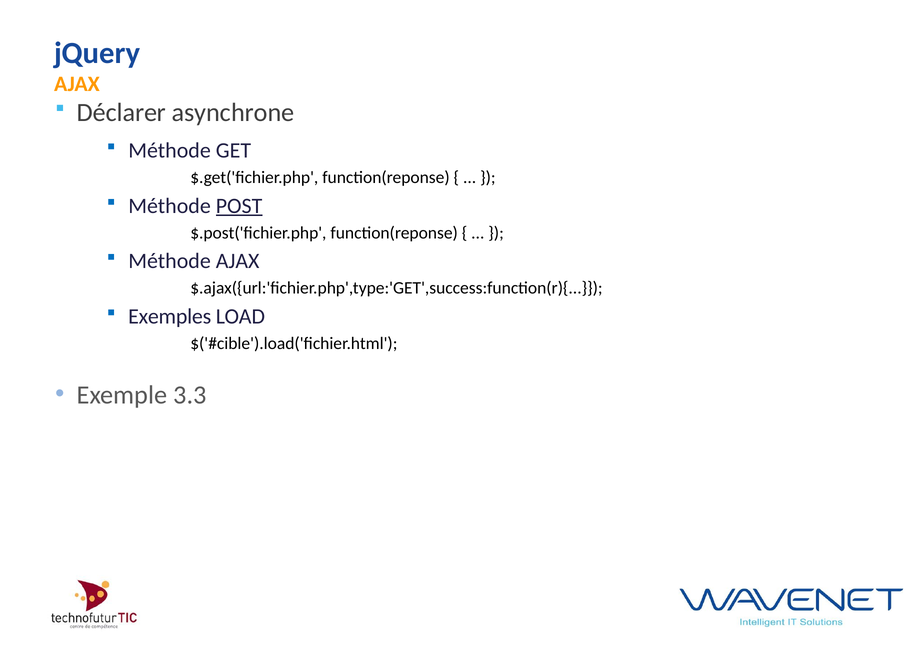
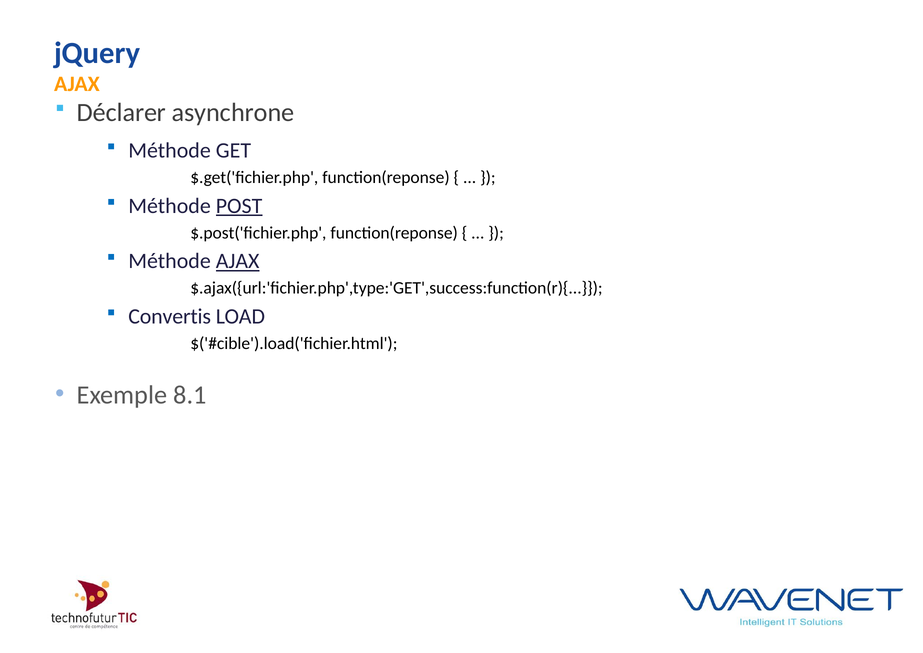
AJAX at (238, 261) underline: none -> present
Exemples: Exemples -> Convertis
3.3: 3.3 -> 8.1
